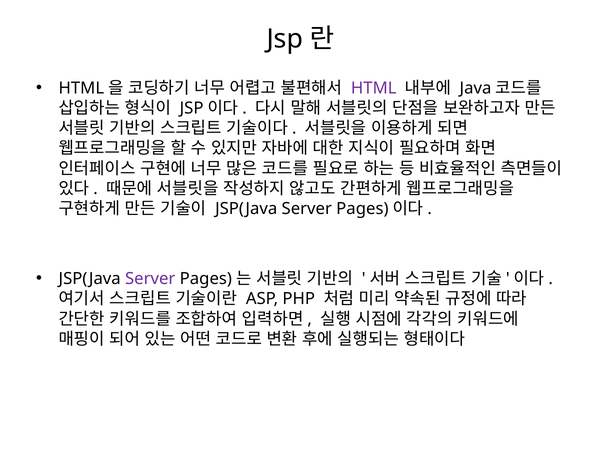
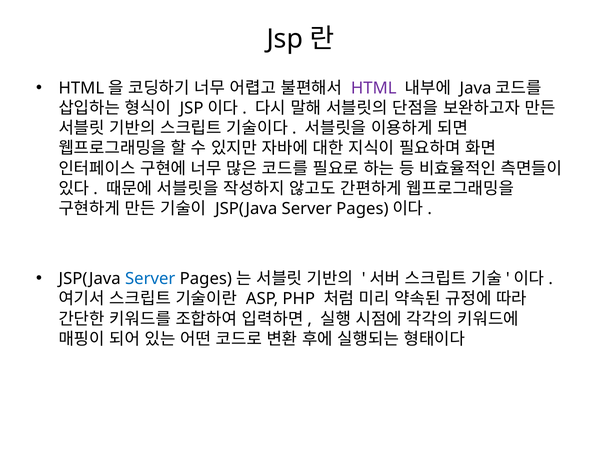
Server at (150, 279) colour: purple -> blue
